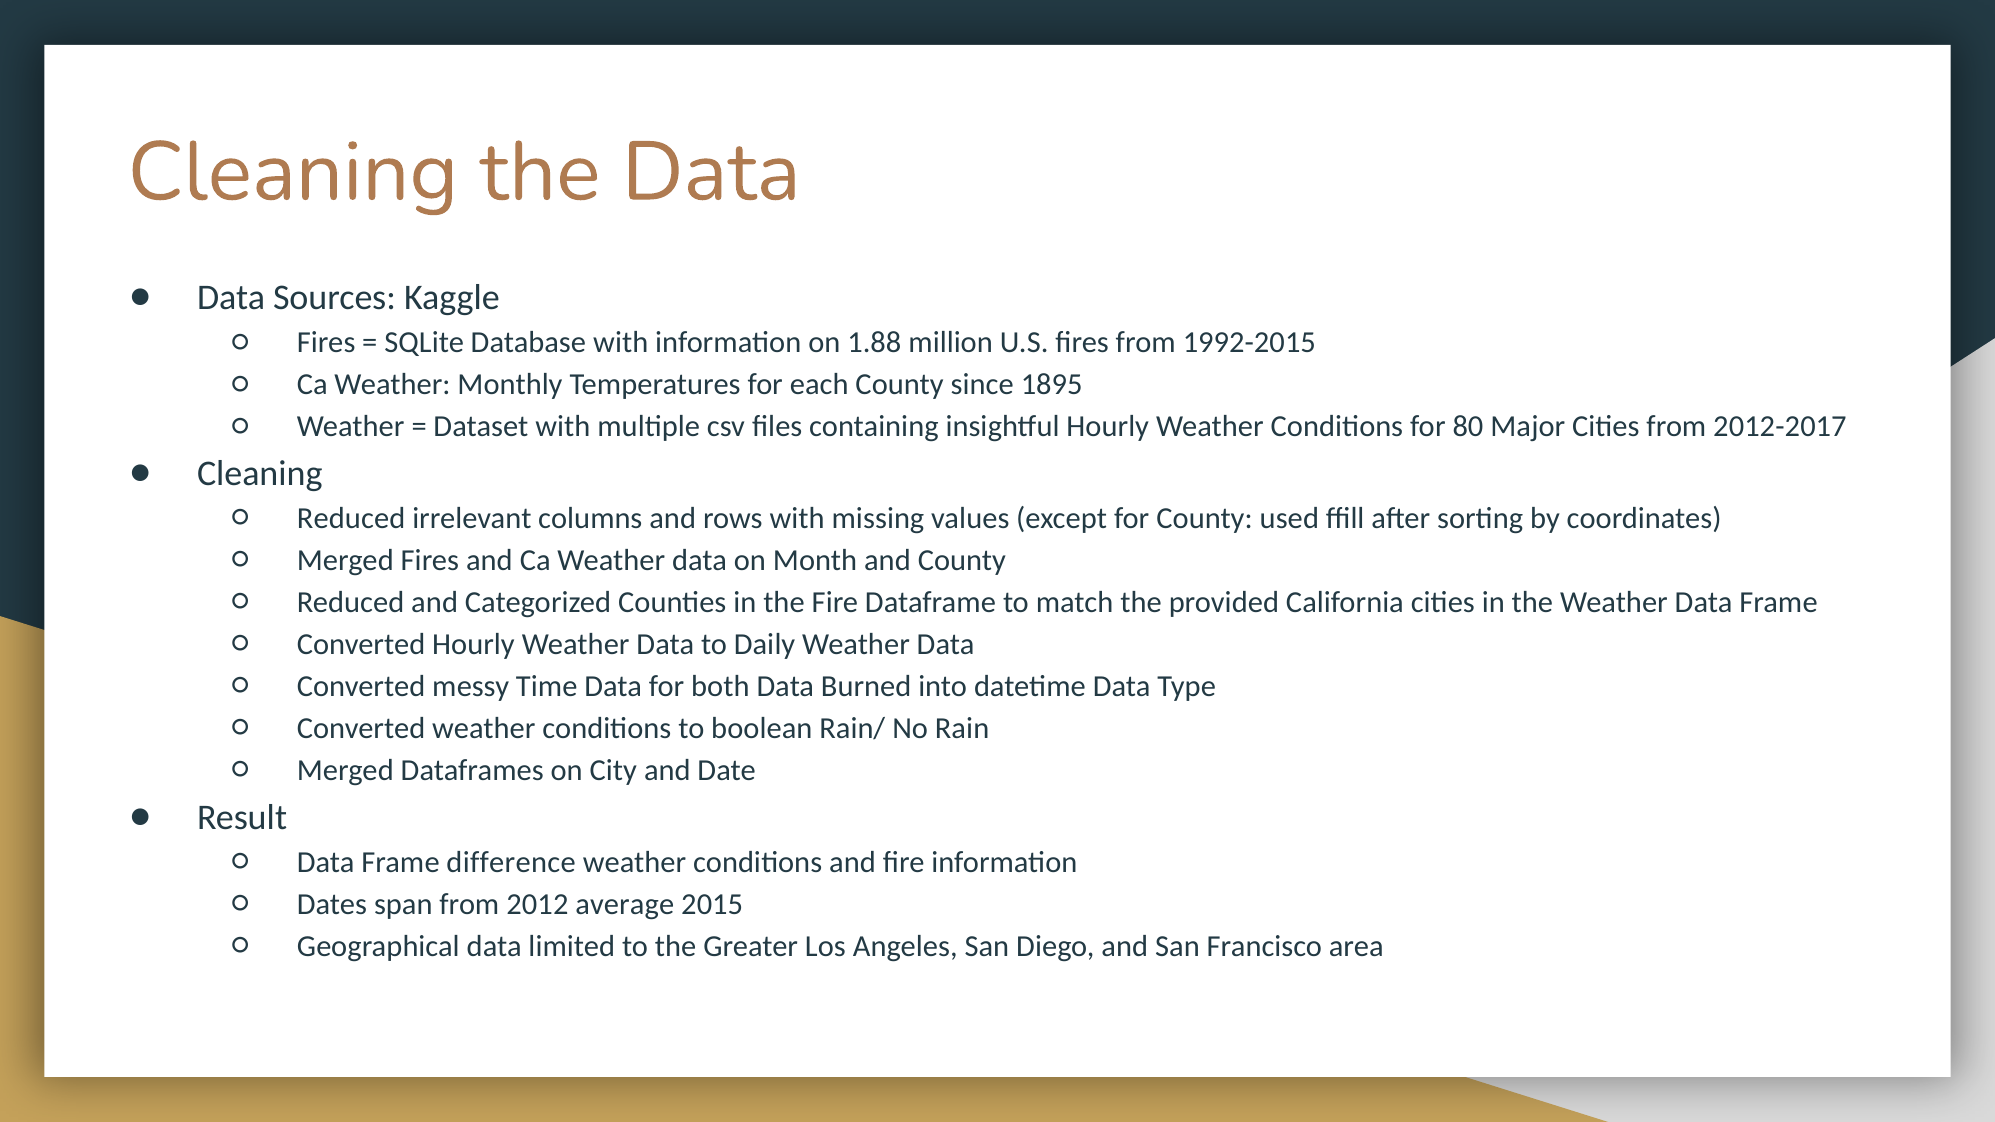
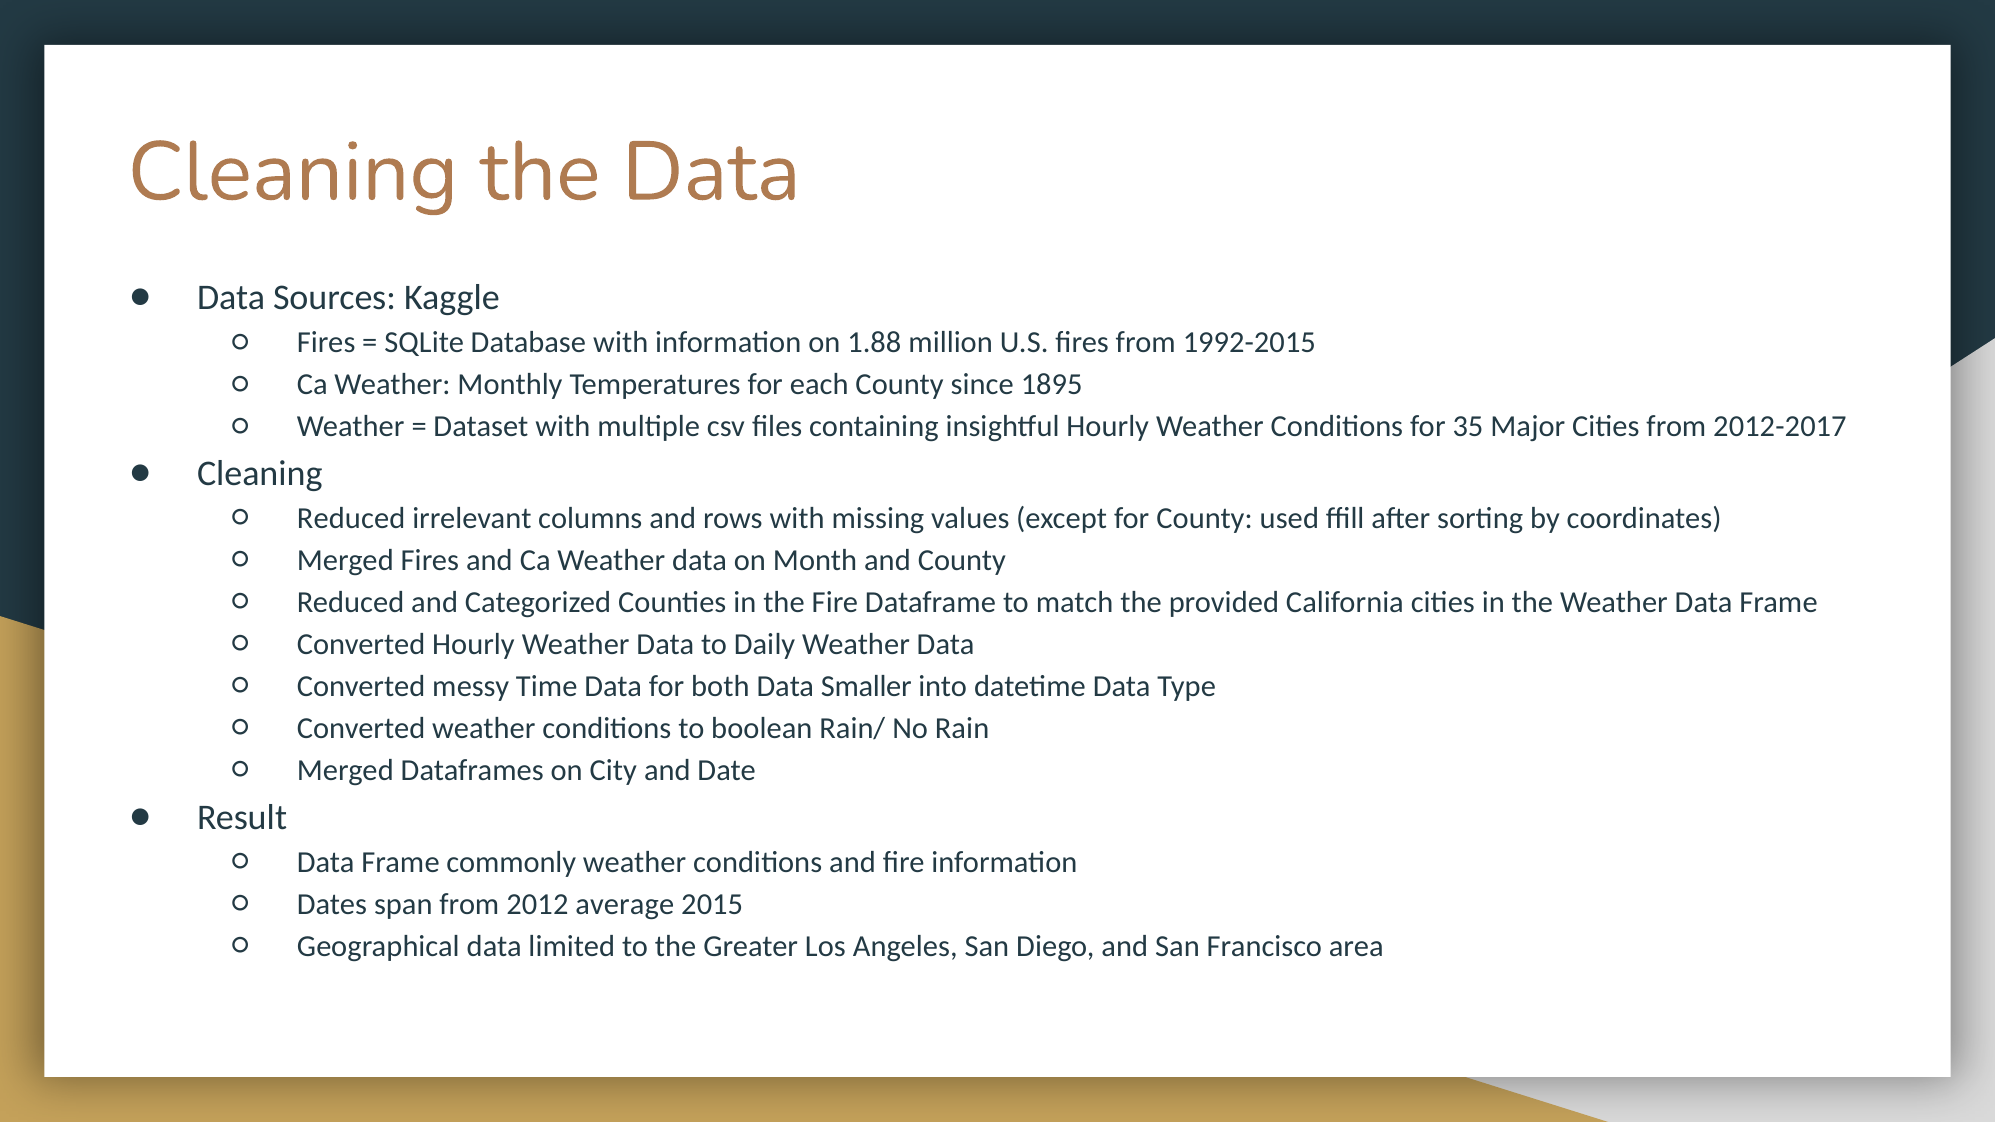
80: 80 -> 35
Burned: Burned -> Smaller
difference: difference -> commonly
